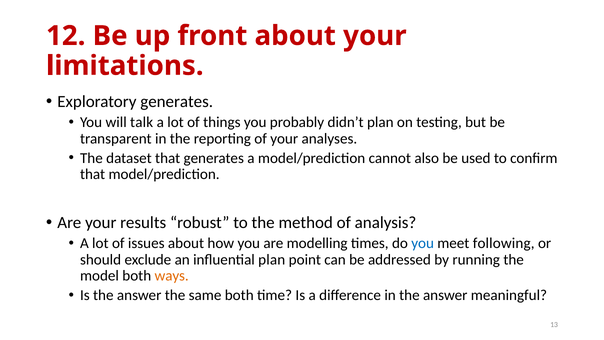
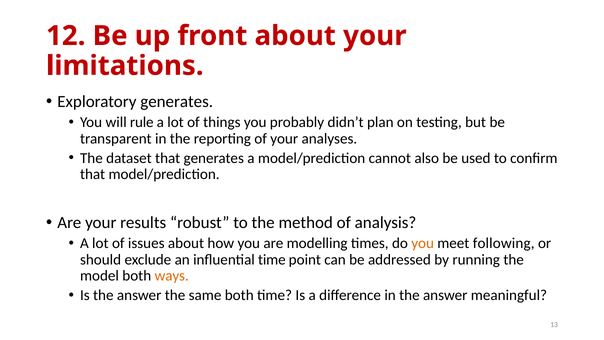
talk: talk -> rule
you at (423, 243) colour: blue -> orange
influential plan: plan -> time
